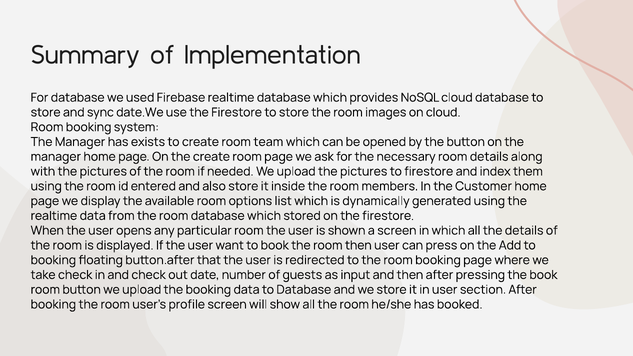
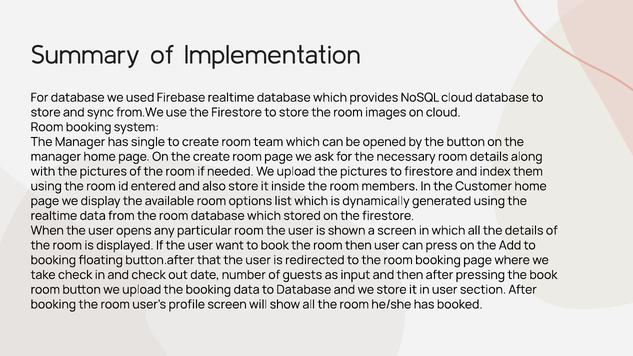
date.We: date.We -> from.We
exists: exists -> single
